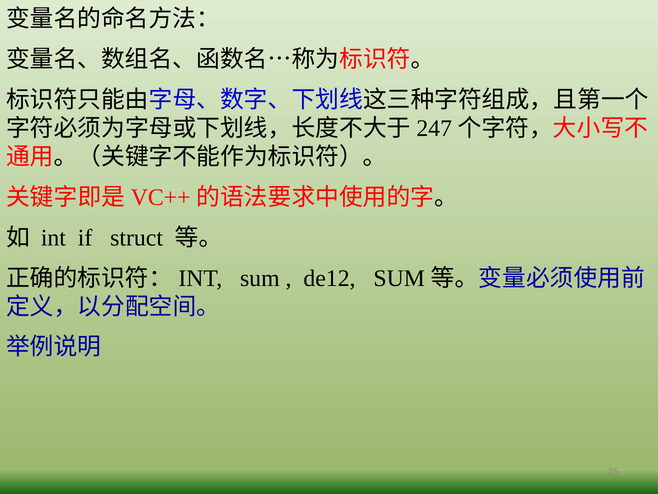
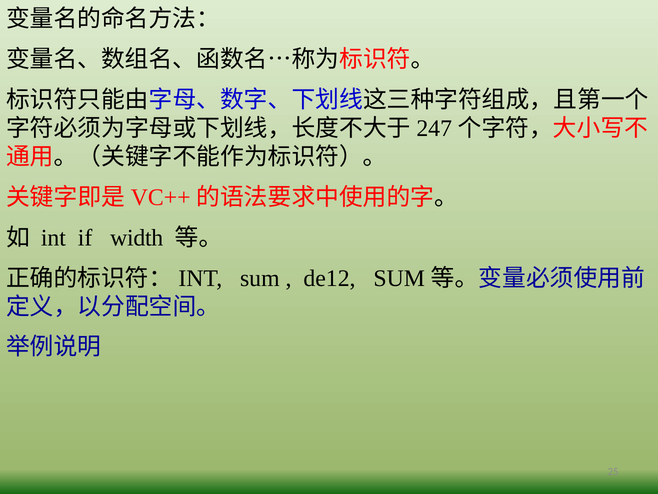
struct: struct -> width
